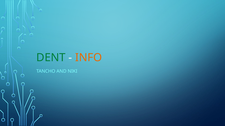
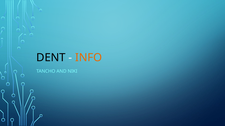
DENT colour: green -> black
